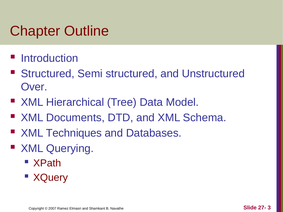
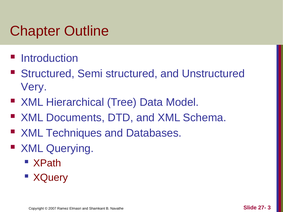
Over: Over -> Very
